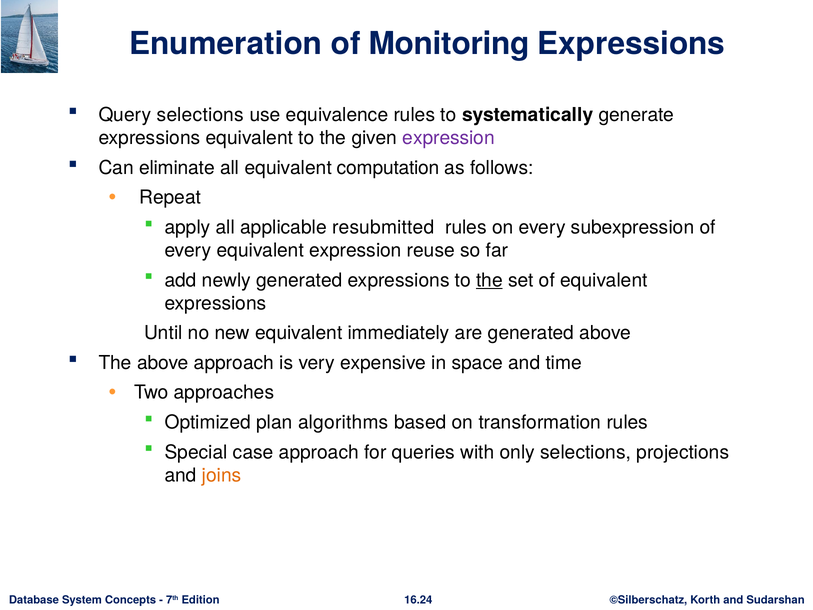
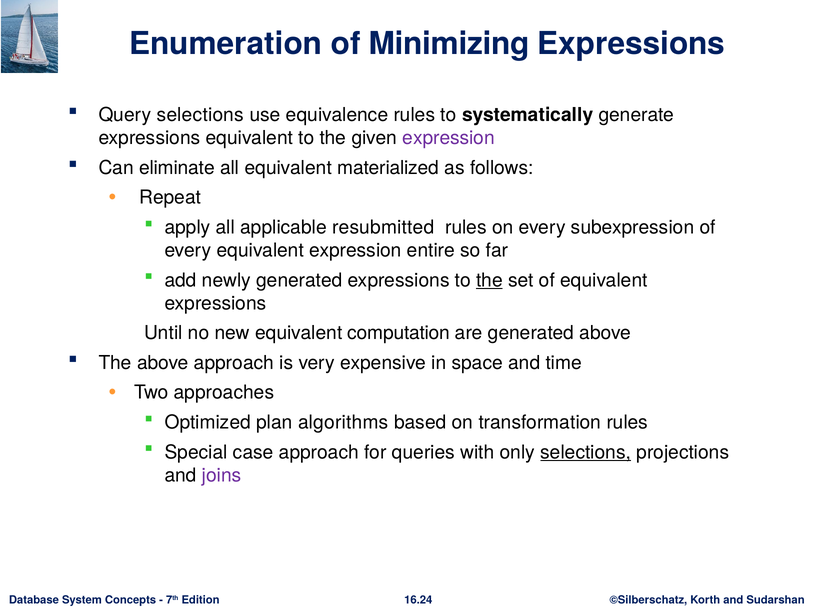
Monitoring: Monitoring -> Minimizing
computation: computation -> materialized
reuse: reuse -> entire
immediately: immediately -> computation
selections at (586, 452) underline: none -> present
joins colour: orange -> purple
